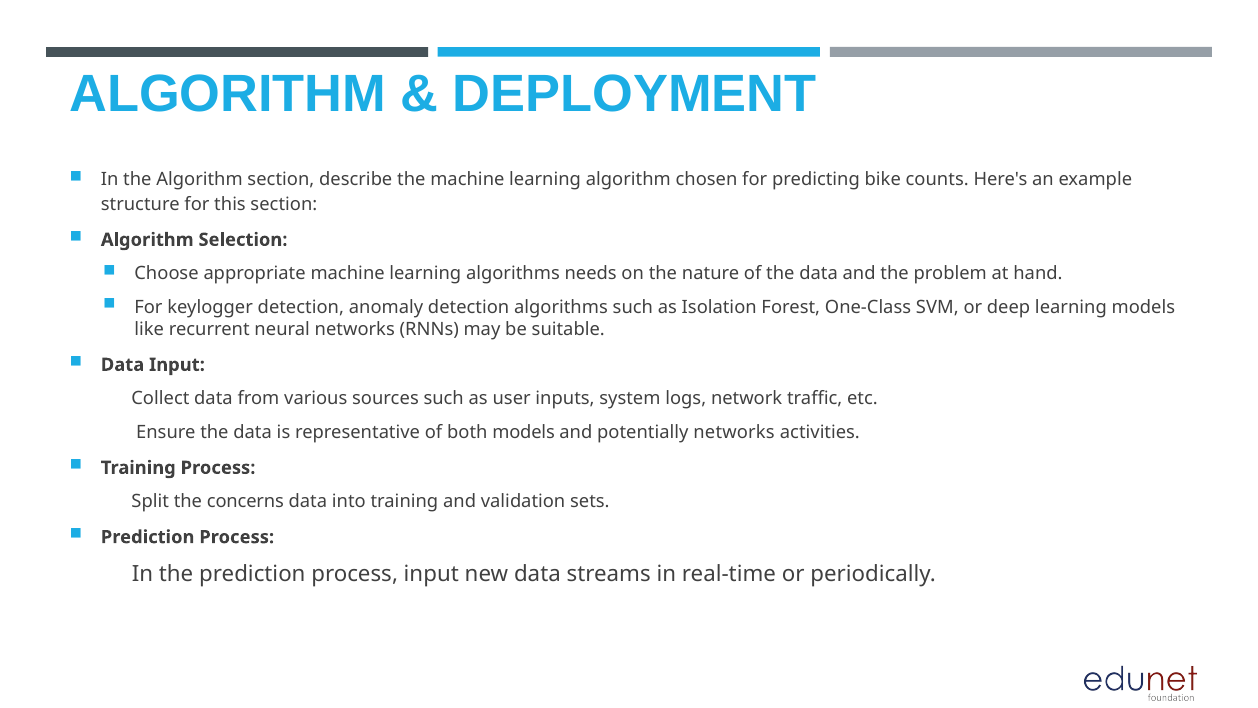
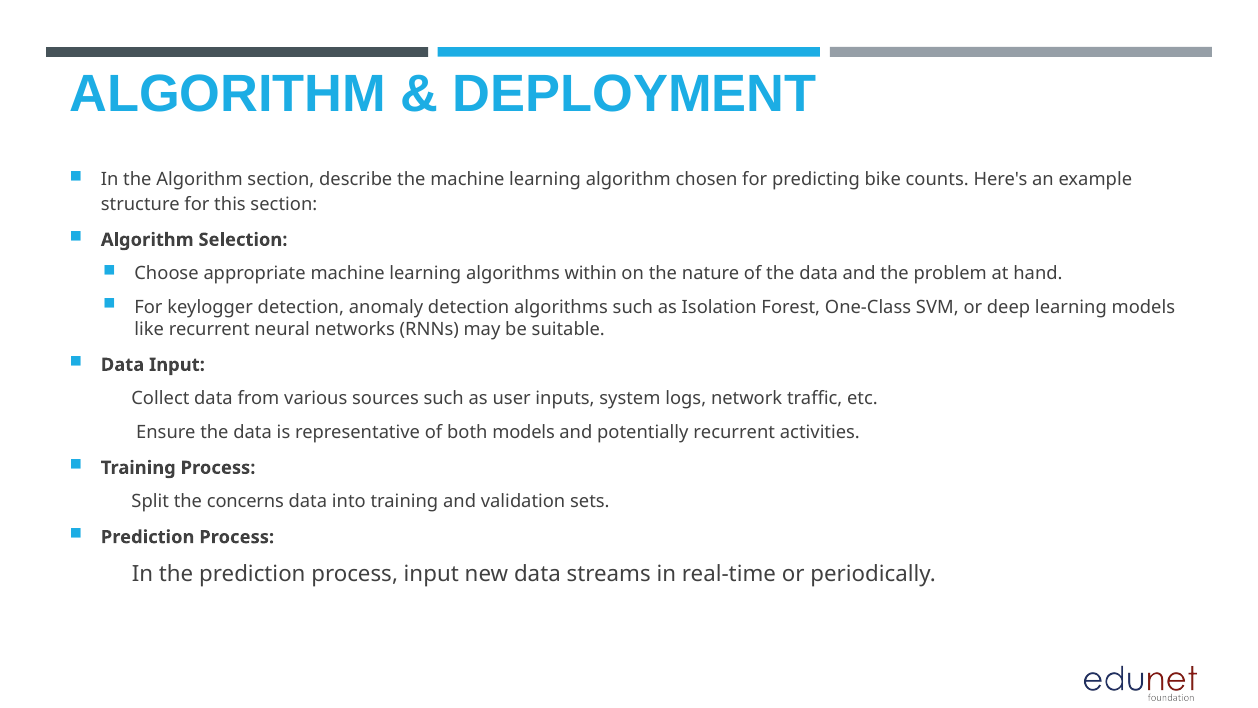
needs: needs -> within
potentially networks: networks -> recurrent
